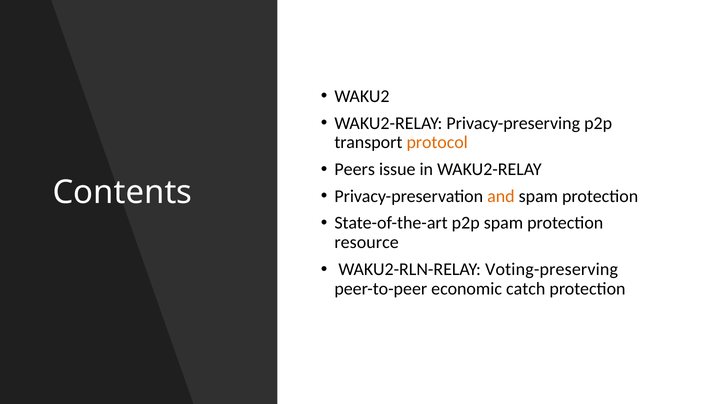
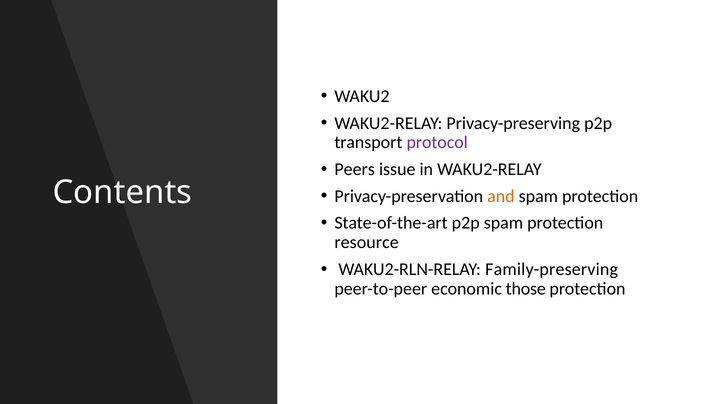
protocol colour: orange -> purple
Voting-preserving: Voting-preserving -> Family-preserving
catch: catch -> those
